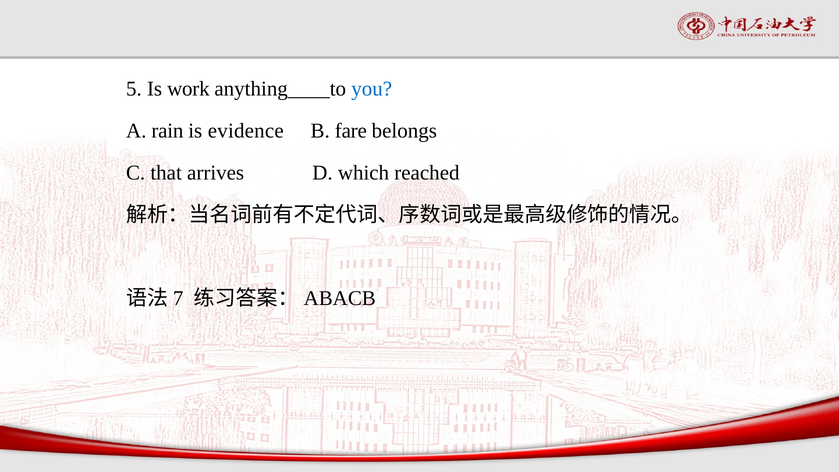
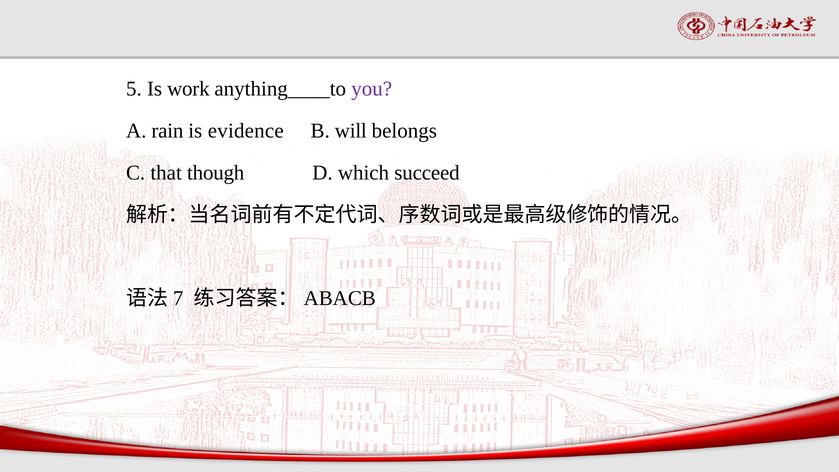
you colour: blue -> purple
fare: fare -> will
arrives: arrives -> though
reached: reached -> succeed
